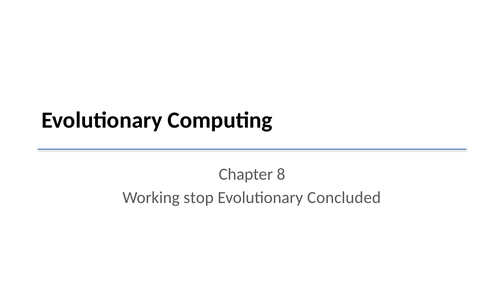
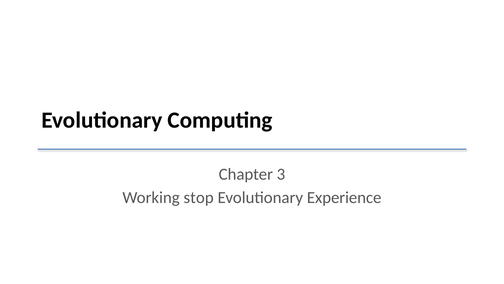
8: 8 -> 3
Concluded: Concluded -> Experience
